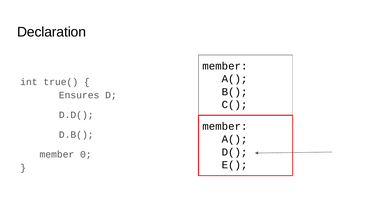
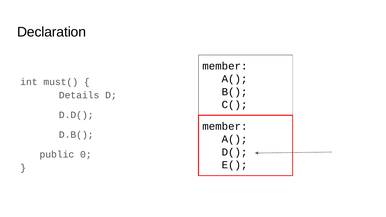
true(: true( -> must(
Ensures: Ensures -> Details
member at (57, 155): member -> public
